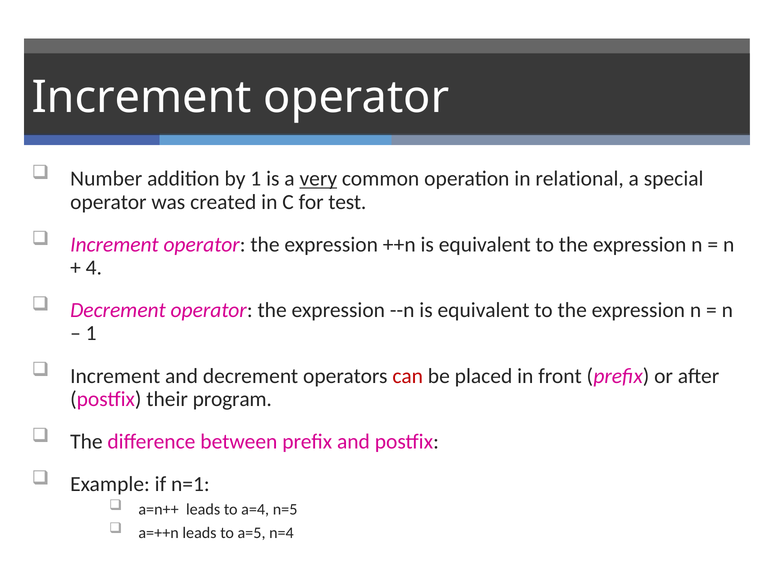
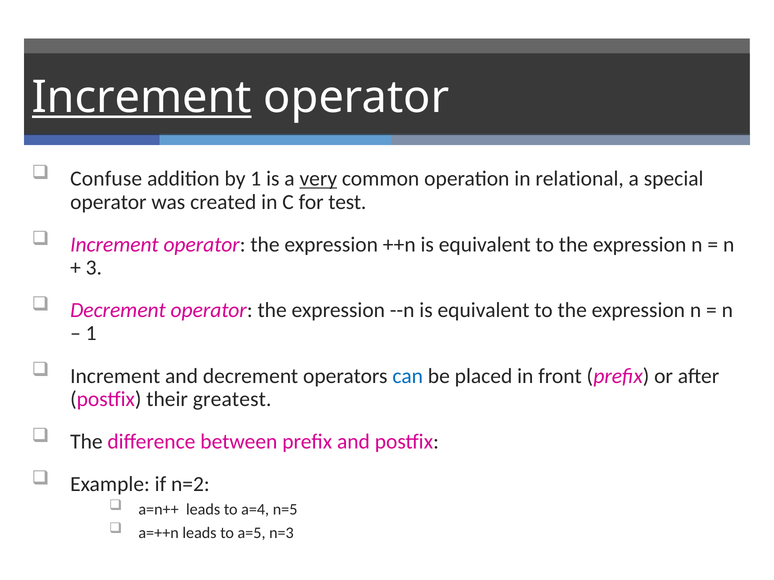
Increment at (142, 97) underline: none -> present
Number: Number -> Confuse
4: 4 -> 3
can colour: red -> blue
program: program -> greatest
n=1: n=1 -> n=2
n=4: n=4 -> n=3
